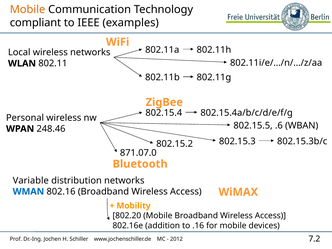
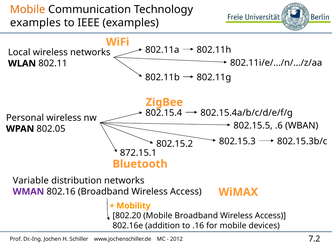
compliant at (35, 23): compliant -> examples
248.46: 248.46 -> 802.05
871.07.0: 871.07.0 -> 872.15.1
WMAN colour: blue -> purple
